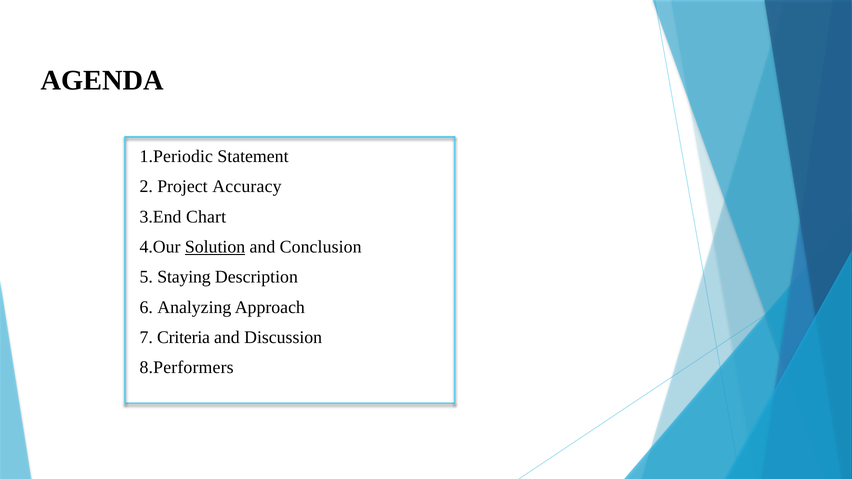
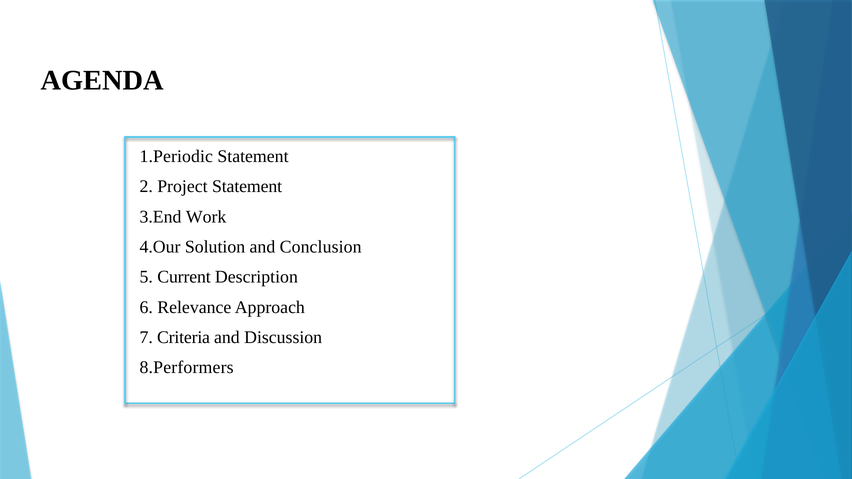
Project Accuracy: Accuracy -> Statement
Chart: Chart -> Work
Solution underline: present -> none
Staying: Staying -> Current
Analyzing: Analyzing -> Relevance
